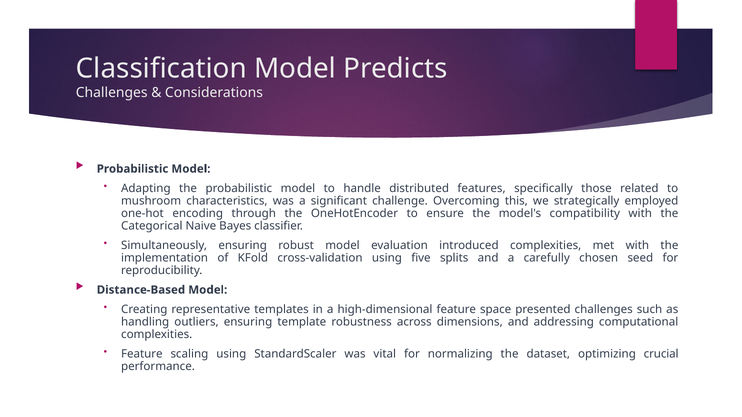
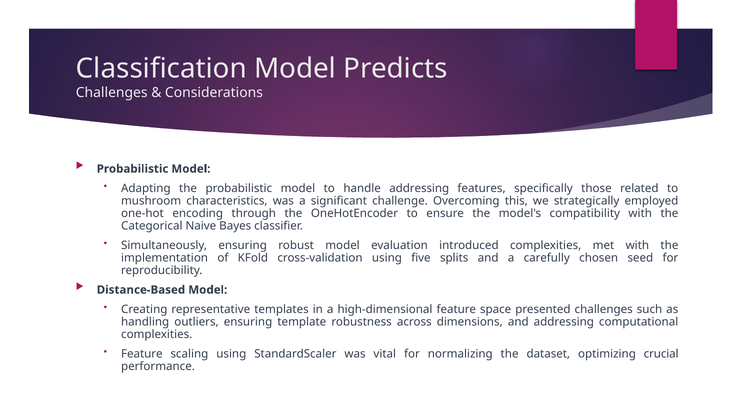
handle distributed: distributed -> addressing
